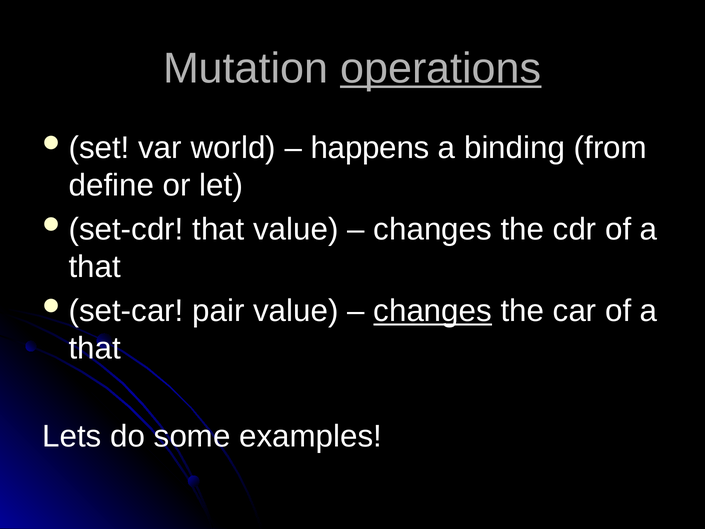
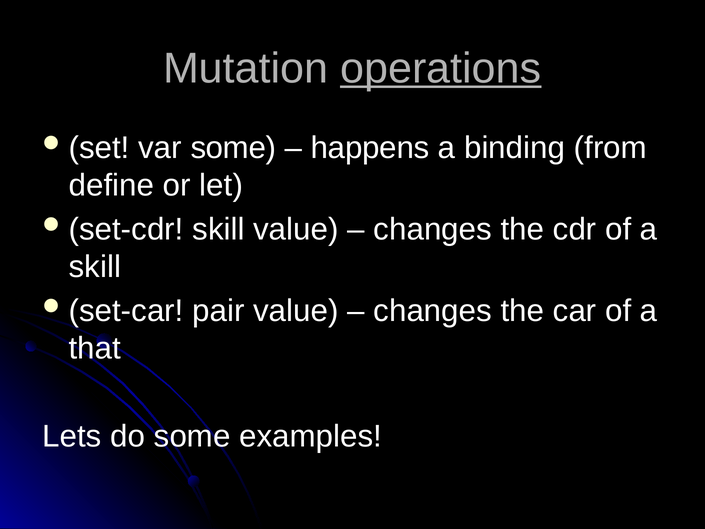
var world: world -> some
that at (218, 229): that -> skill
that at (95, 267): that -> skill
changes at (433, 311) underline: present -> none
